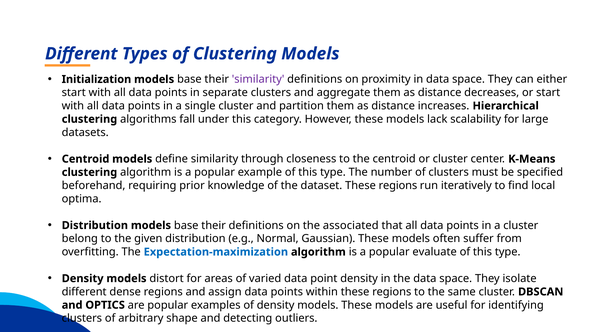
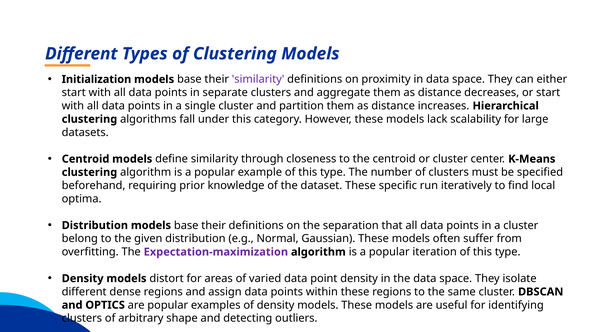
dataset These regions: regions -> specific
associated: associated -> separation
Expectation-maximization colour: blue -> purple
evaluate: evaluate -> iteration
